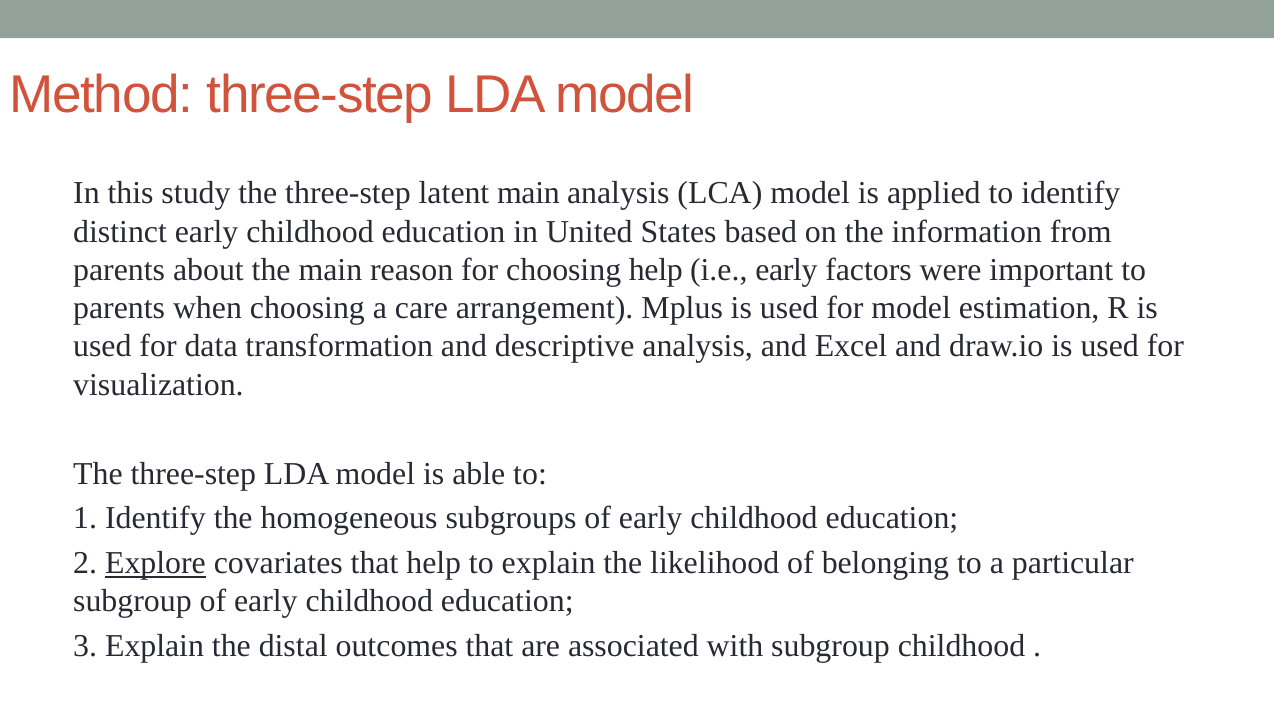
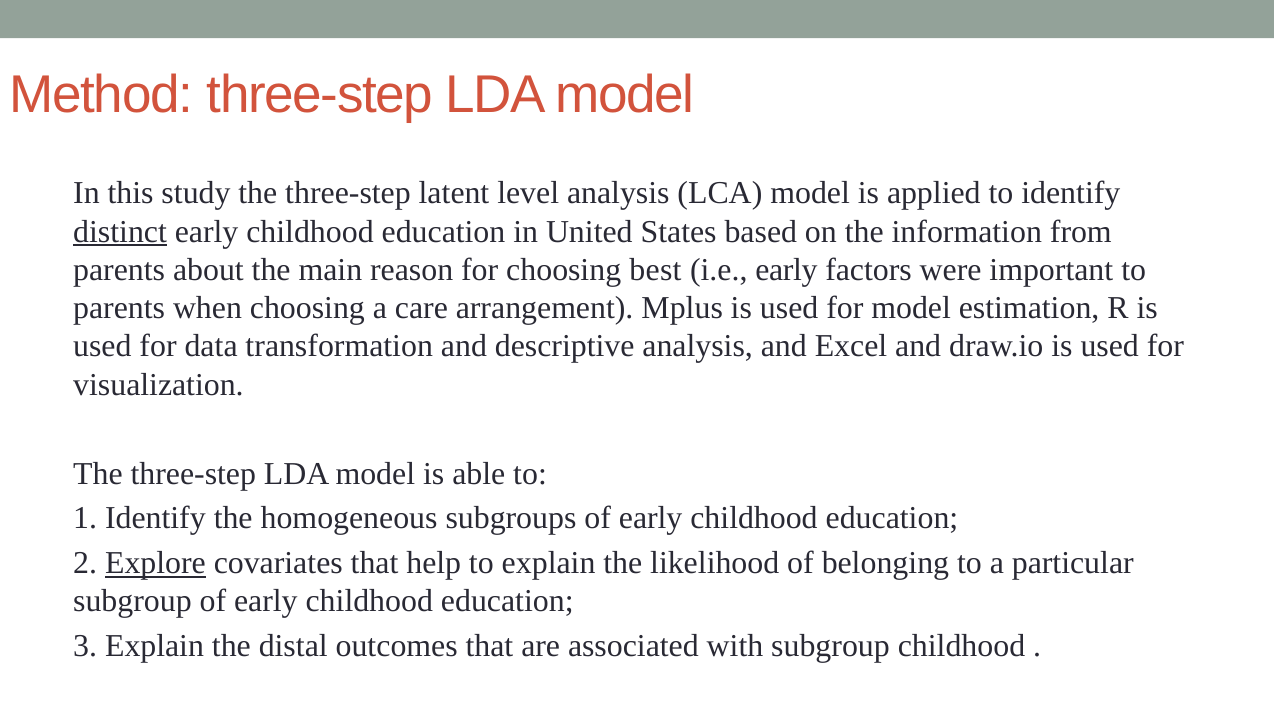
latent main: main -> level
distinct underline: none -> present
choosing help: help -> best
